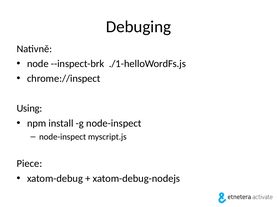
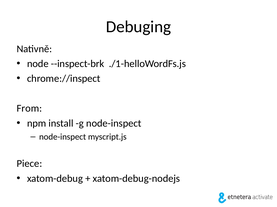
Using: Using -> From
